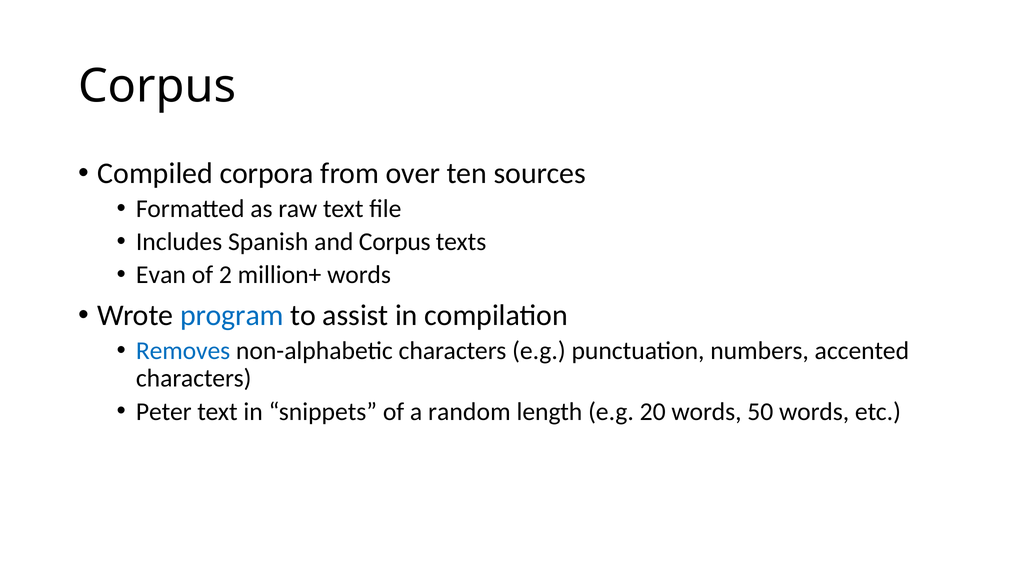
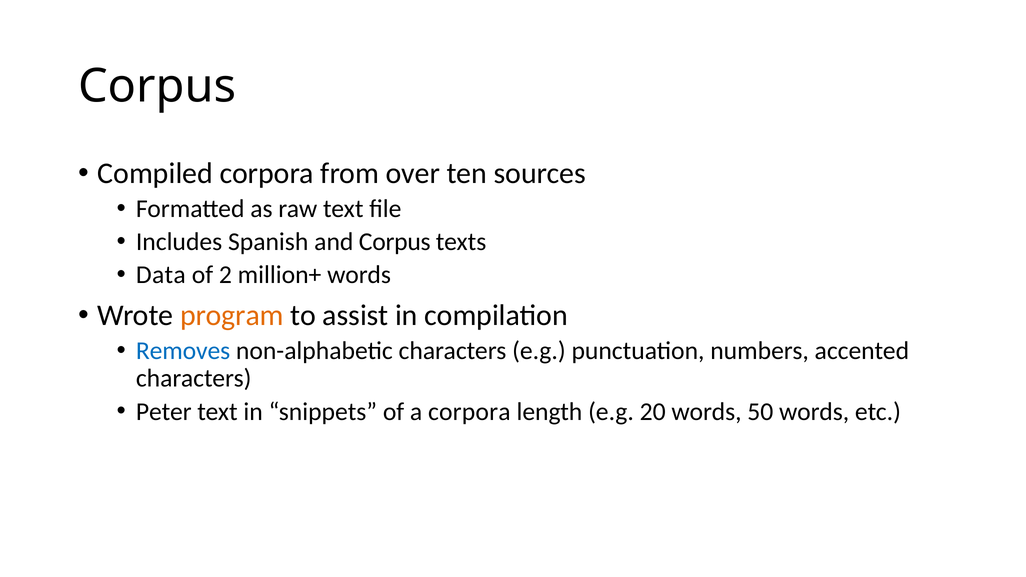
Evan: Evan -> Data
program colour: blue -> orange
a random: random -> corpora
